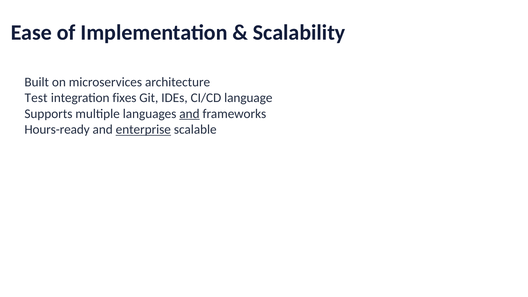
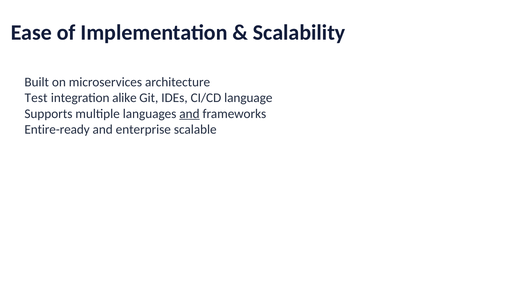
fixes: fixes -> alike
Hours-ready: Hours-ready -> Entire-ready
enterprise underline: present -> none
